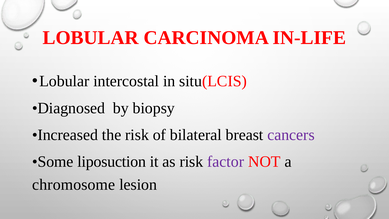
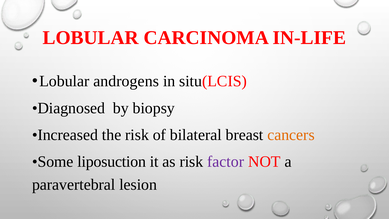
intercostal: intercostal -> androgens
cancers colour: purple -> orange
chromosome: chromosome -> paravertebral
